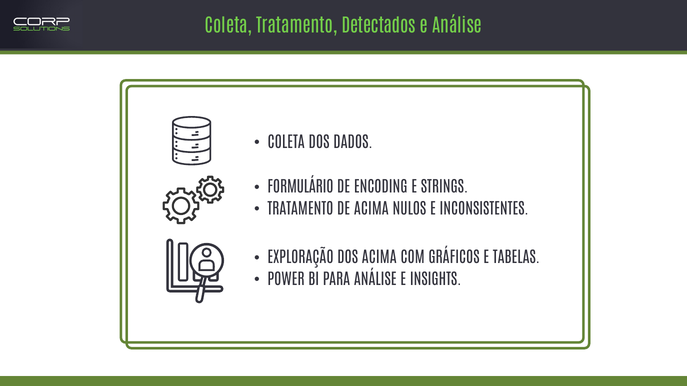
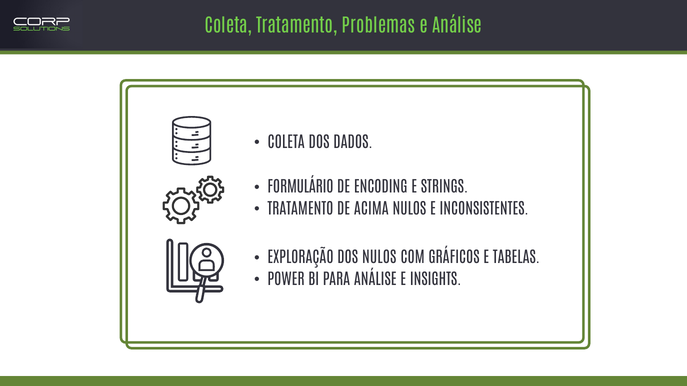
Detectados: Detectados -> Problemas
DOS ACIMA: ACIMA -> NULOS
